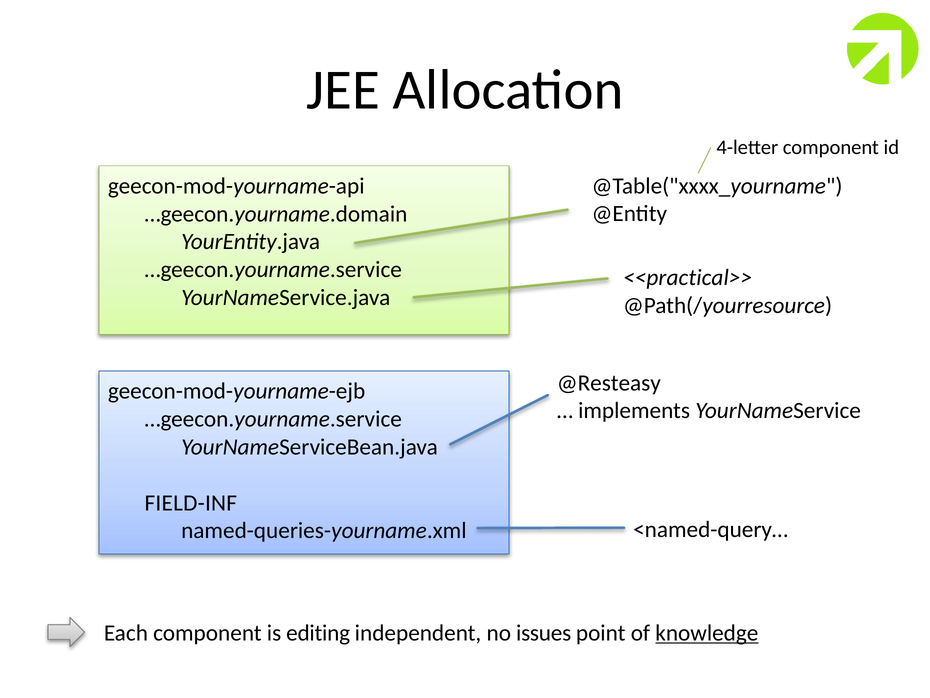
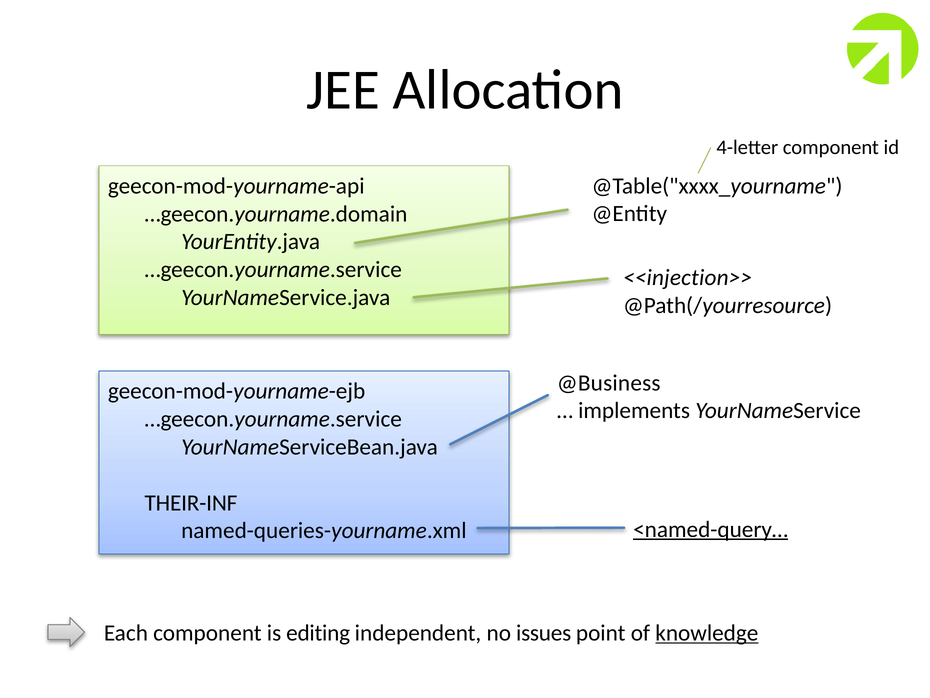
<<practical>>: <<practical>> -> <<injection>>
@Resteasy: @Resteasy -> @Business
FIELD-INF: FIELD-INF -> THEIR-INF
<named-query… underline: none -> present
